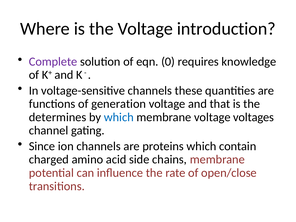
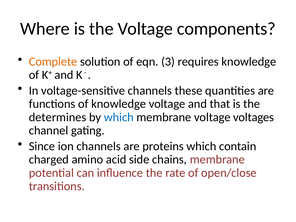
introduction: introduction -> components
Complete colour: purple -> orange
0: 0 -> 3
of generation: generation -> knowledge
